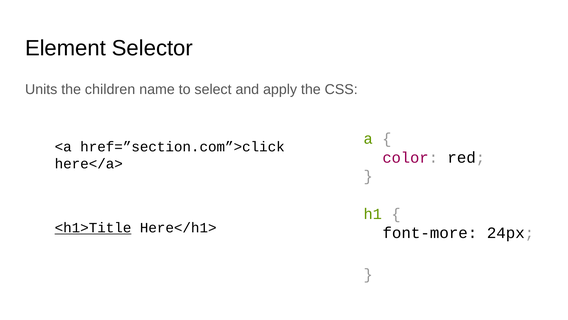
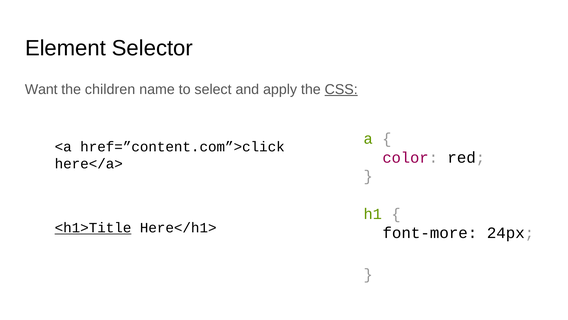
Units: Units -> Want
CSS underline: none -> present
href=”section.com”>click: href=”section.com”>click -> href=”content.com”>click
